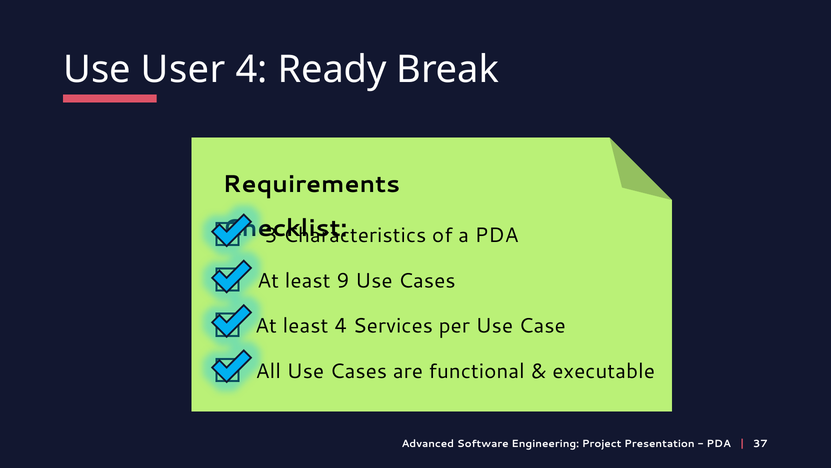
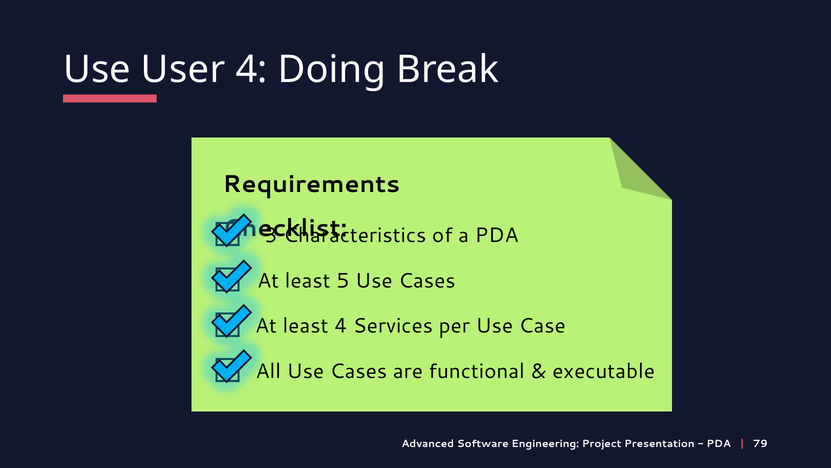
Ready: Ready -> Doing
9: 9 -> 5
37: 37 -> 79
